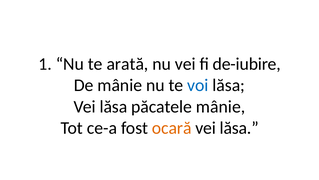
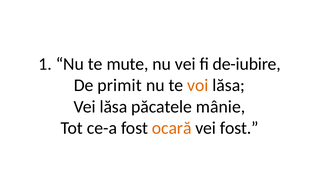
arată: arată -> mute
De mânie: mânie -> primit
voi colour: blue -> orange
lăsa at (239, 128): lăsa -> fost
